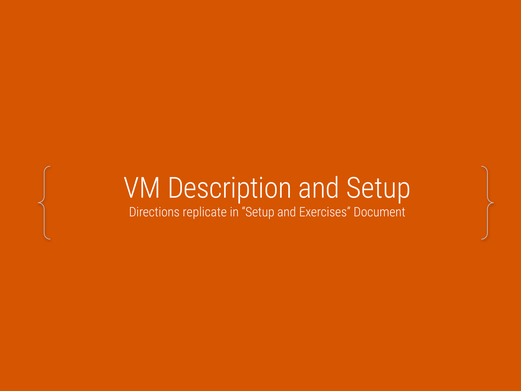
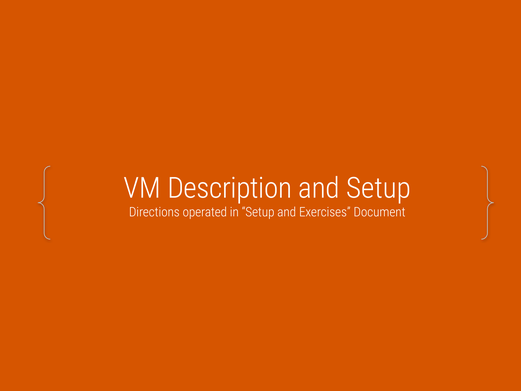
replicate: replicate -> operated
